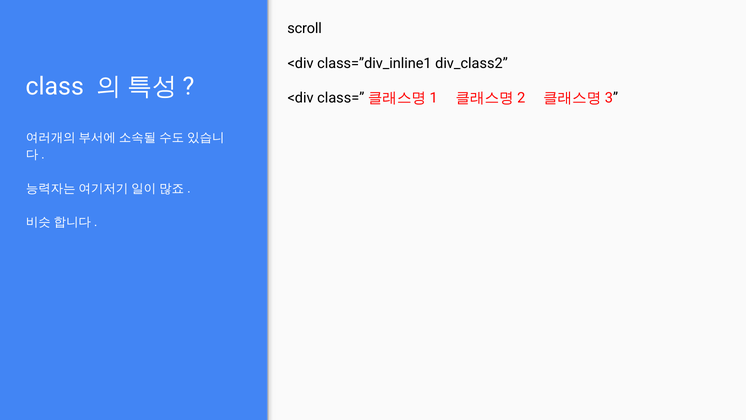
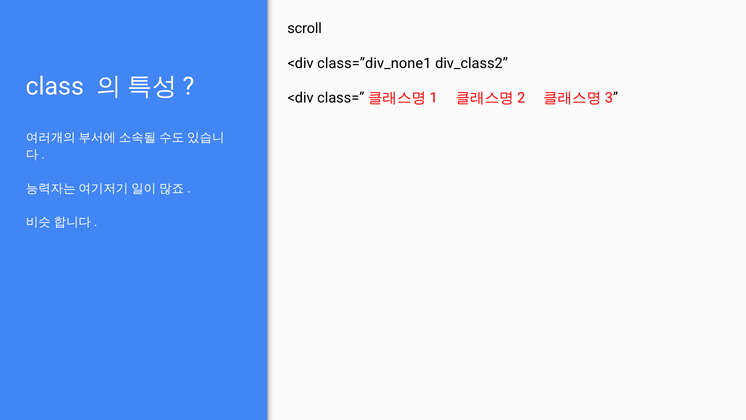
class=”div_inline1: class=”div_inline1 -> class=”div_none1
